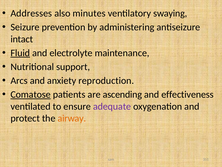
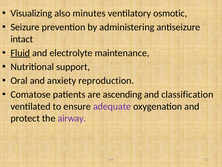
Addresses: Addresses -> Visualizing
swaying: swaying -> osmotic
Arcs: Arcs -> Oral
Comatose underline: present -> none
effectiveness: effectiveness -> classification
airway colour: orange -> purple
